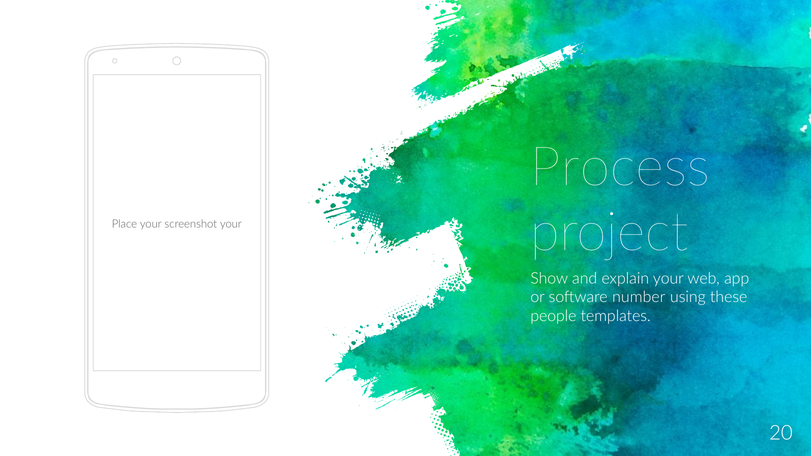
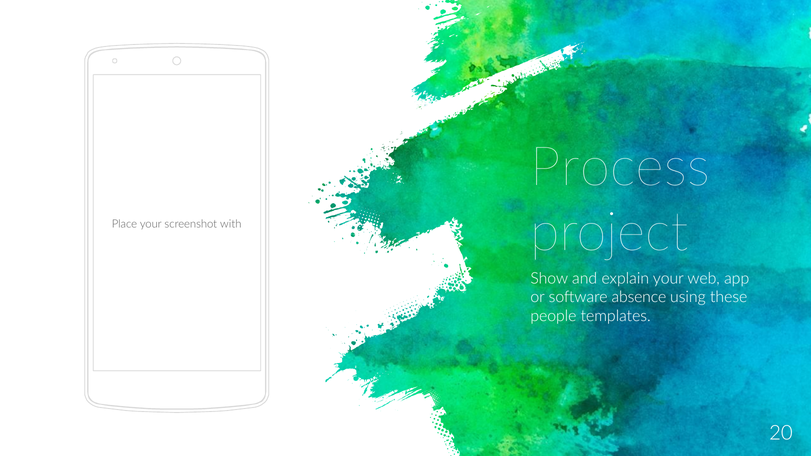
screenshot your: your -> with
number: number -> absence
